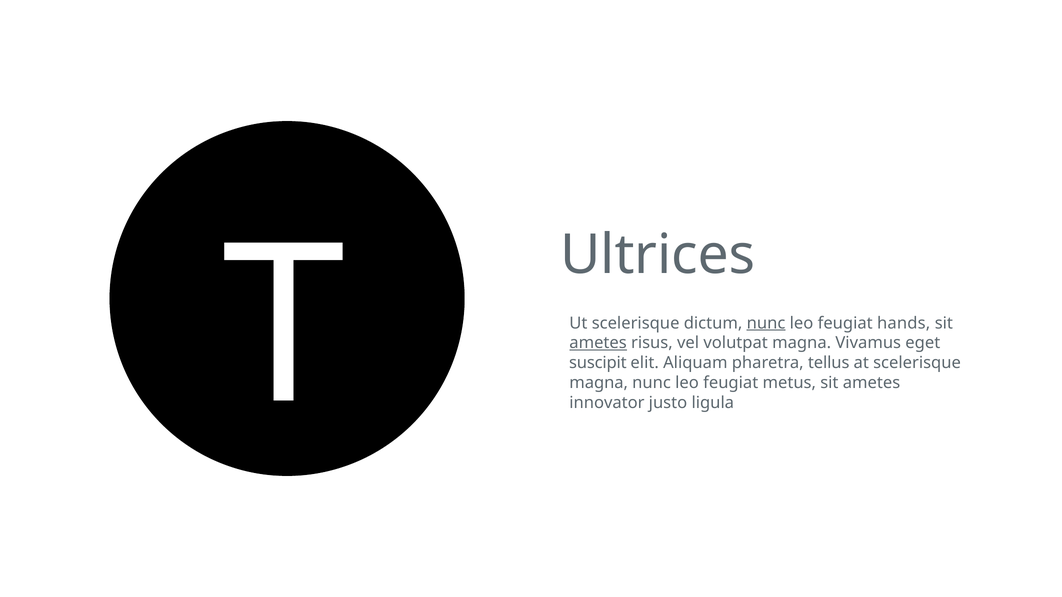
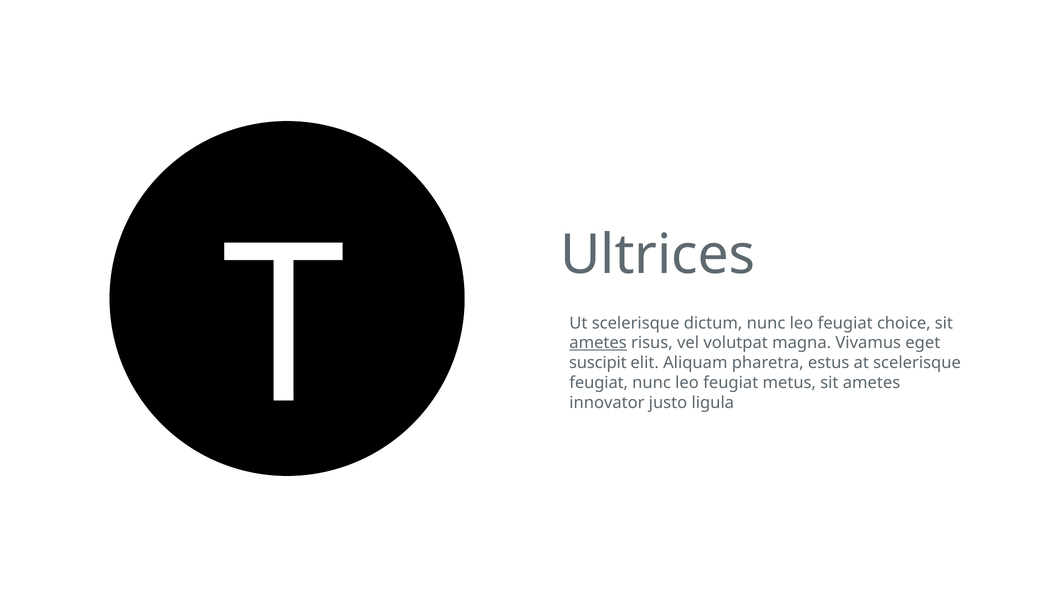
nunc at (766, 323) underline: present -> none
hands: hands -> choice
tellus: tellus -> estus
magna at (599, 383): magna -> feugiat
